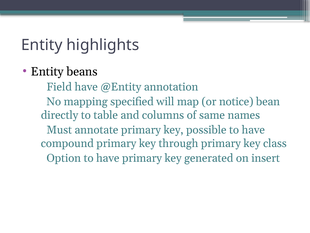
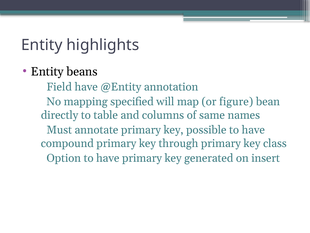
notice: notice -> figure
